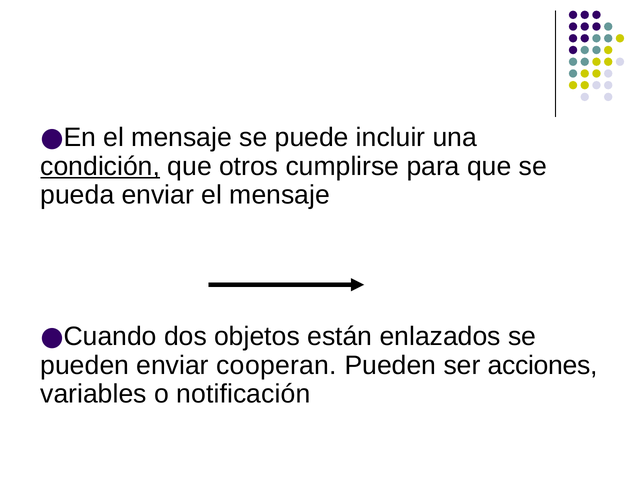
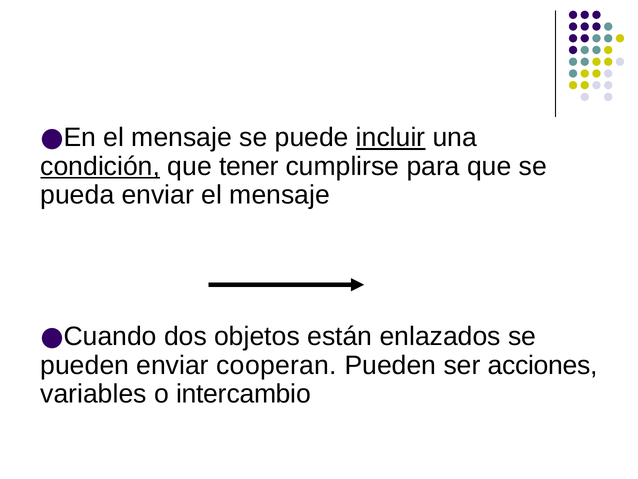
incluir underline: none -> present
otros: otros -> tener
notificación: notificación -> intercambio
